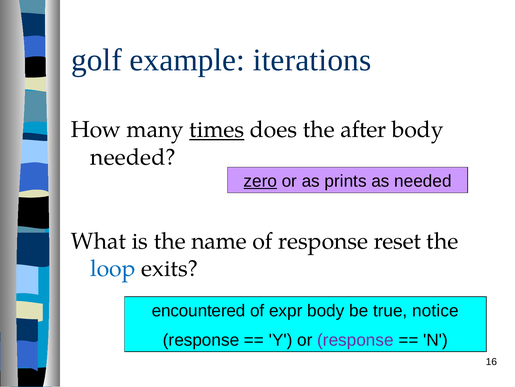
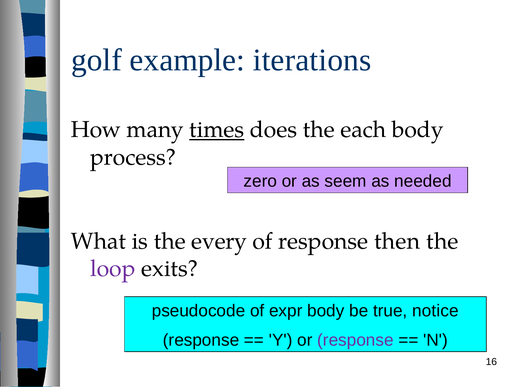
after: after -> each
needed at (133, 157): needed -> process
zero underline: present -> none
prints: prints -> seem
name: name -> every
reset: reset -> then
loop colour: blue -> purple
encountered: encountered -> pseudocode
